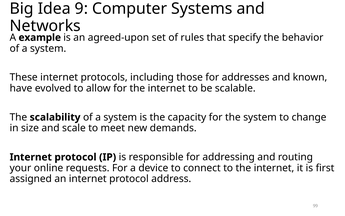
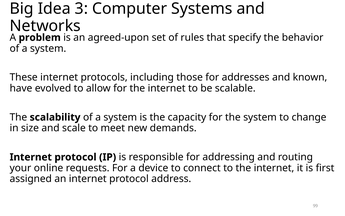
9: 9 -> 3
example: example -> problem
